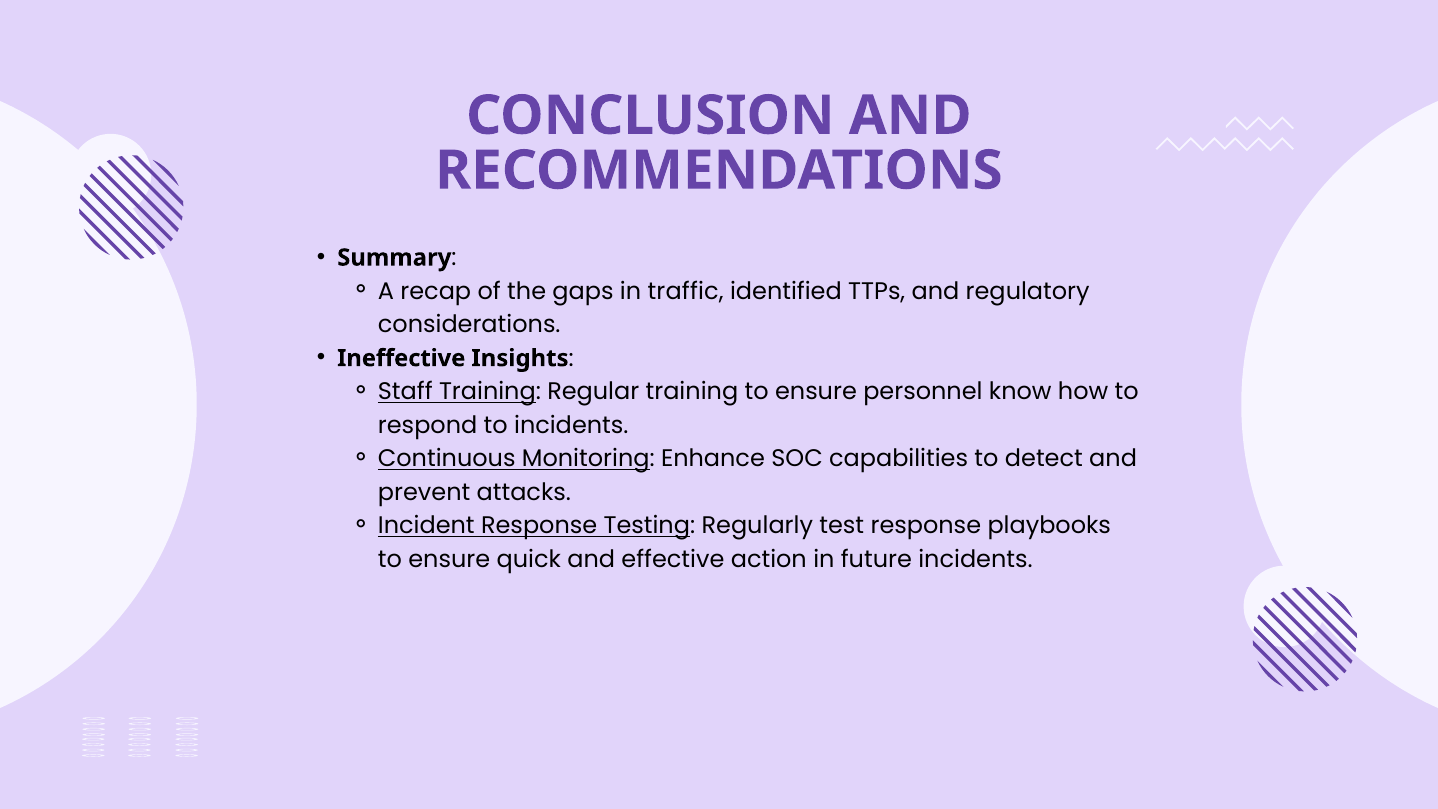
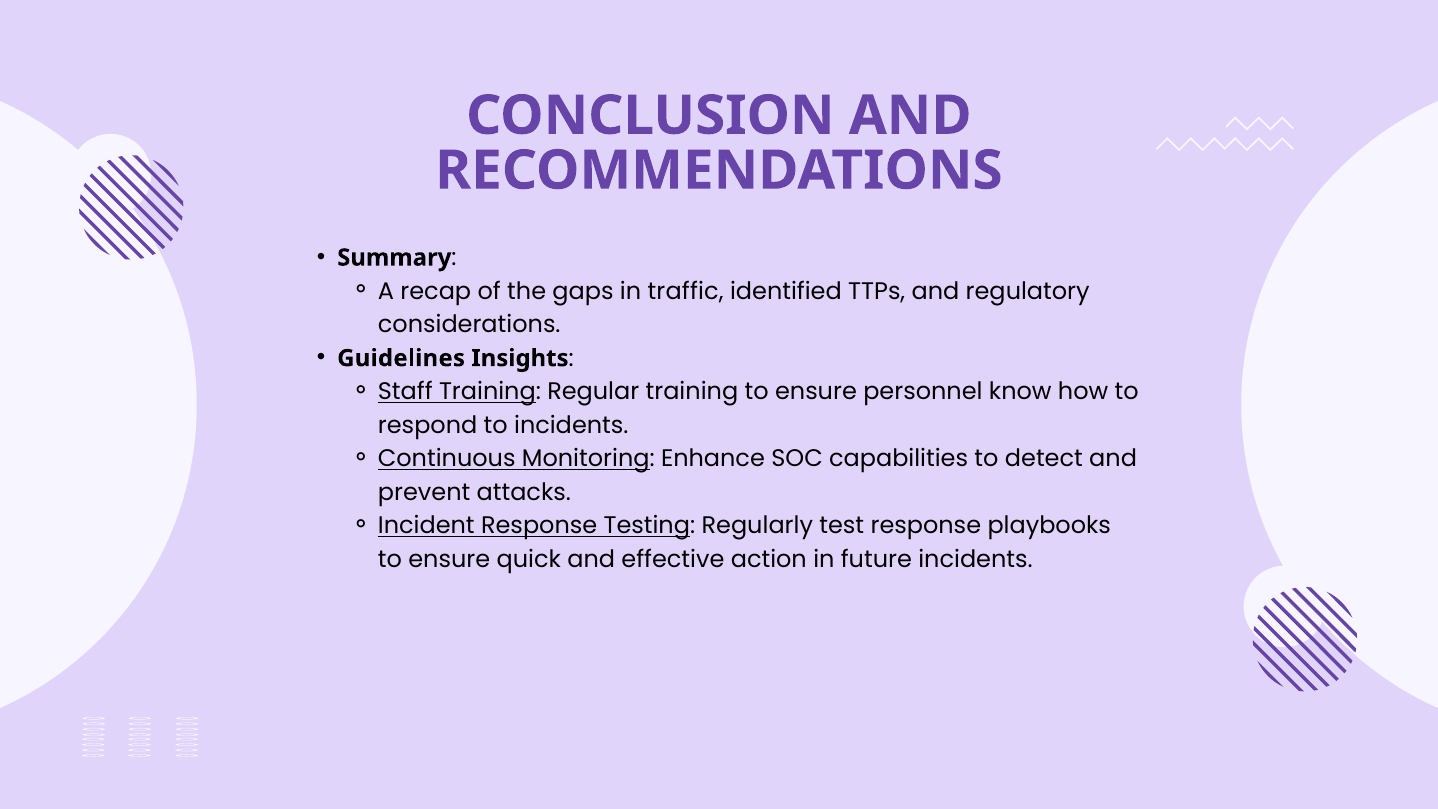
Ineffective: Ineffective -> Guidelines
